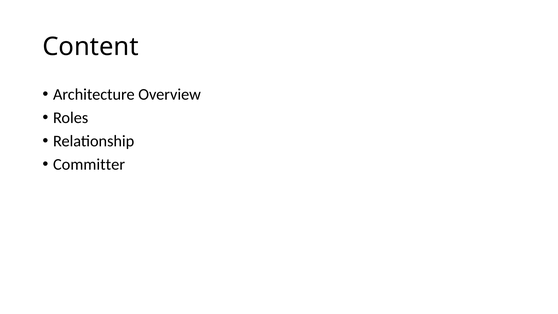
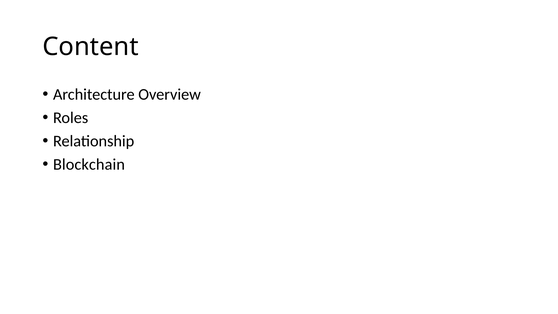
Committer: Committer -> Blockchain
